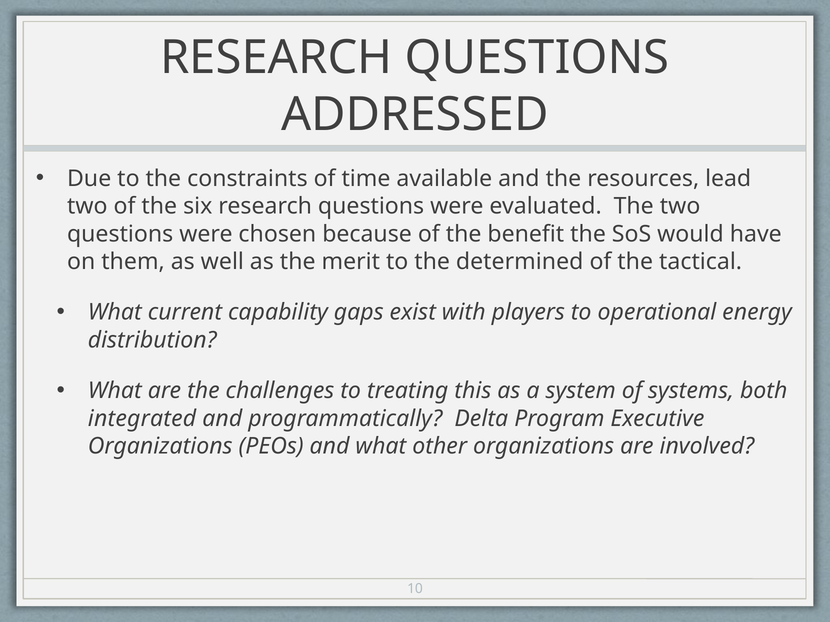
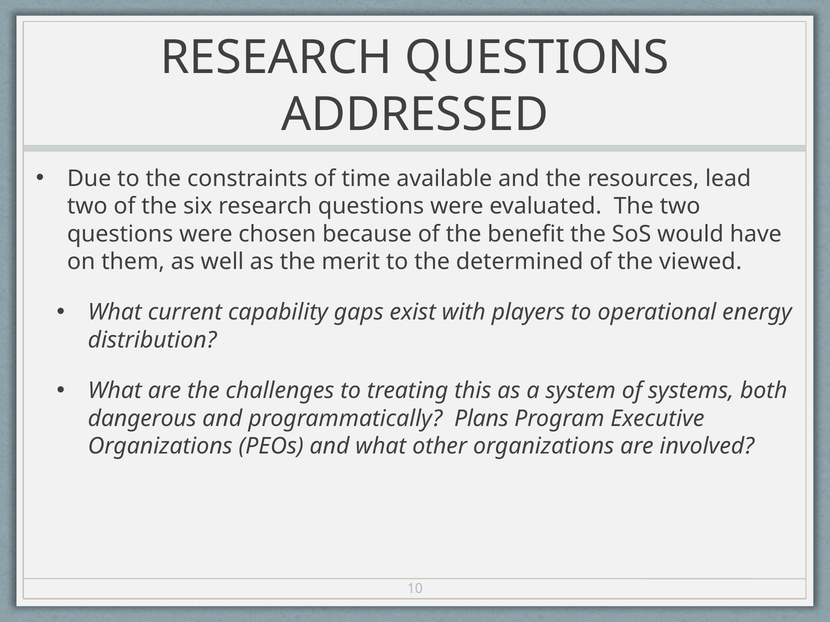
tactical: tactical -> viewed
integrated: integrated -> dangerous
Delta: Delta -> Plans
